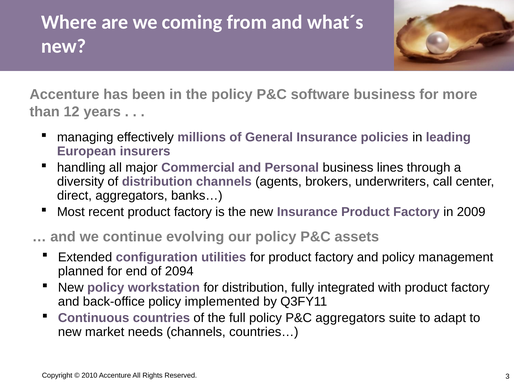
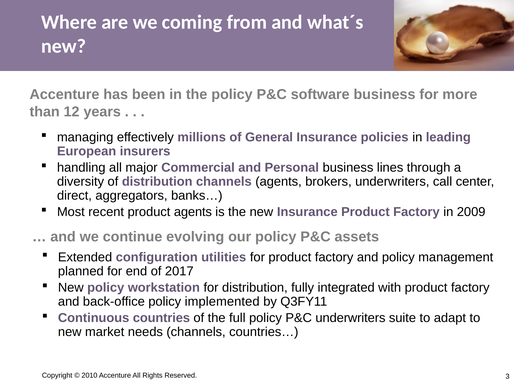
recent product factory: factory -> agents
2094: 2094 -> 2017
P&C aggregators: aggregators -> underwriters
